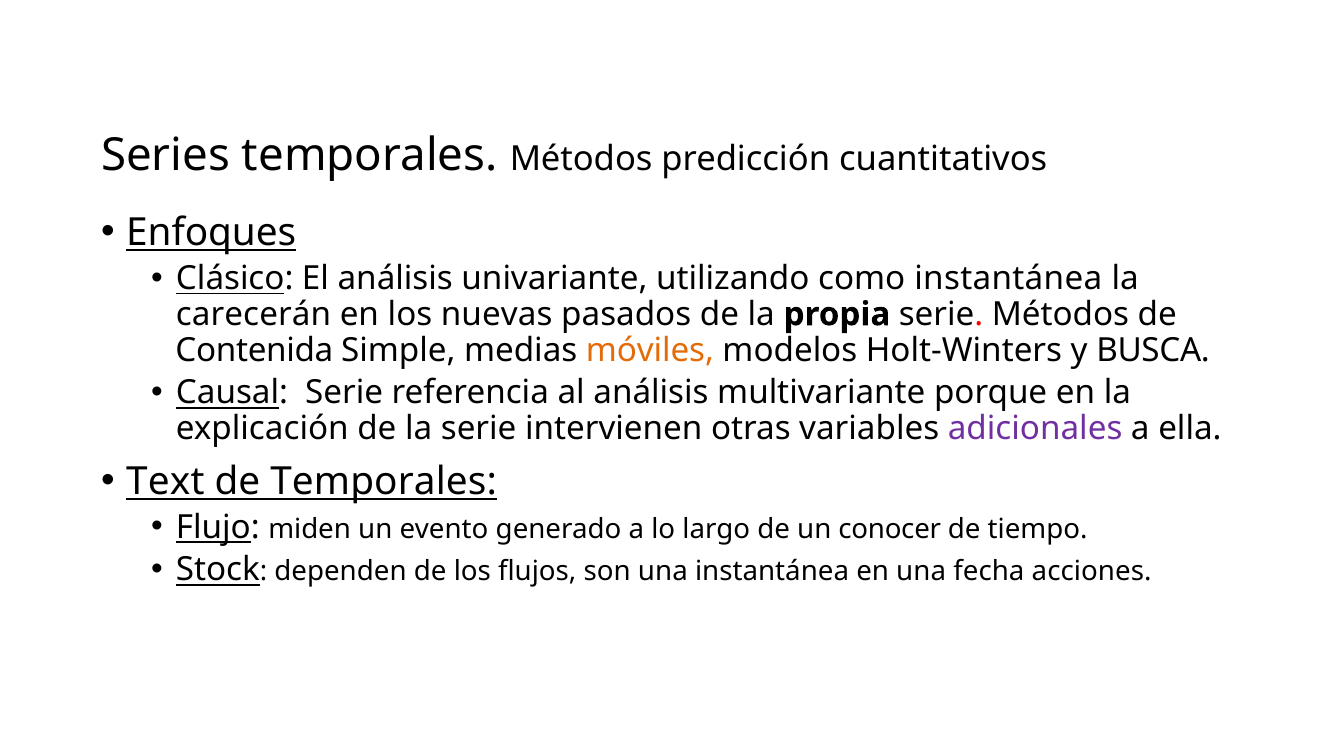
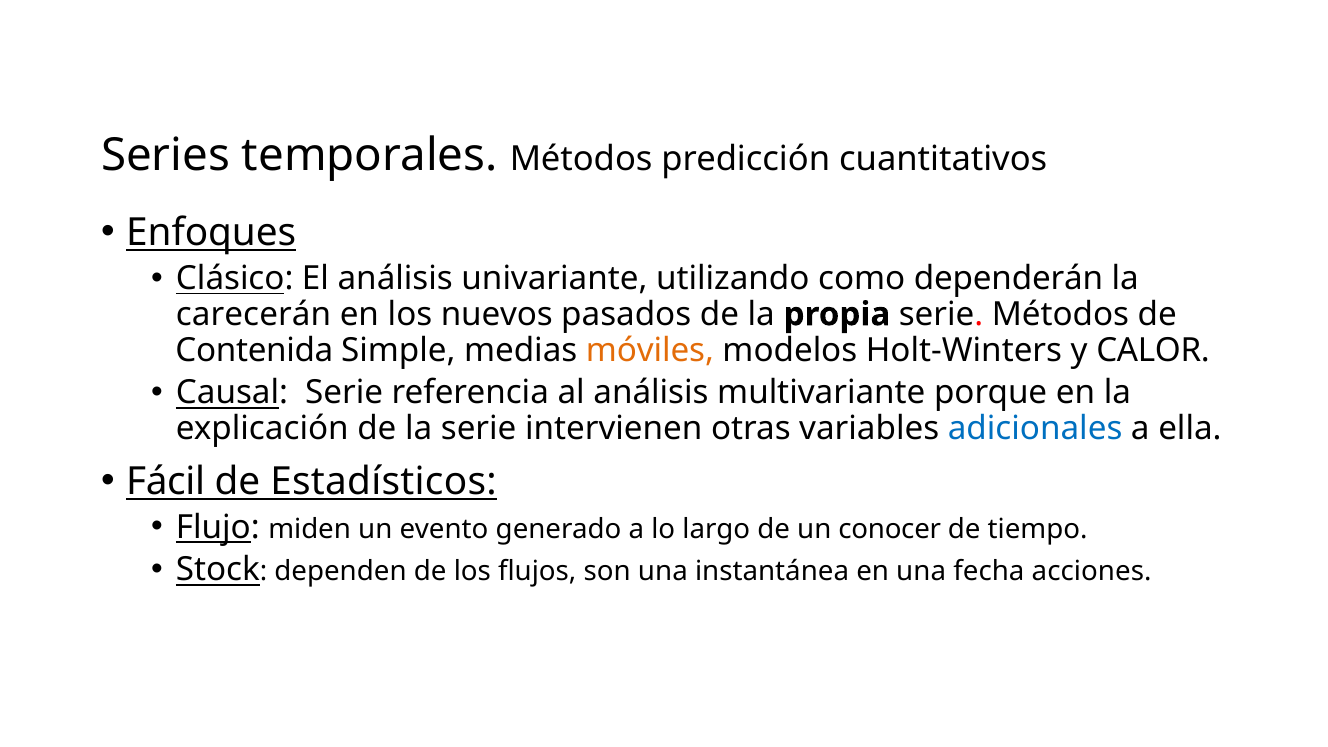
como instantánea: instantánea -> dependerán
nuevas: nuevas -> nuevos
BUSCA: BUSCA -> CALOR
adicionales colour: purple -> blue
Text: Text -> Fácil
de Temporales: Temporales -> Estadísticos
